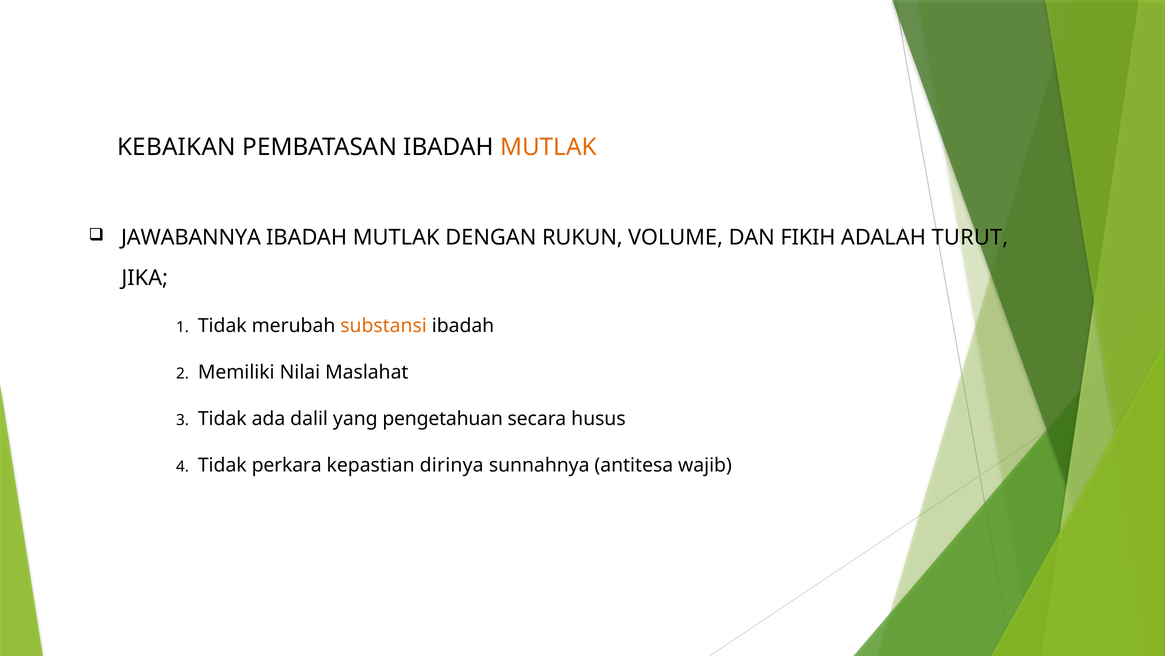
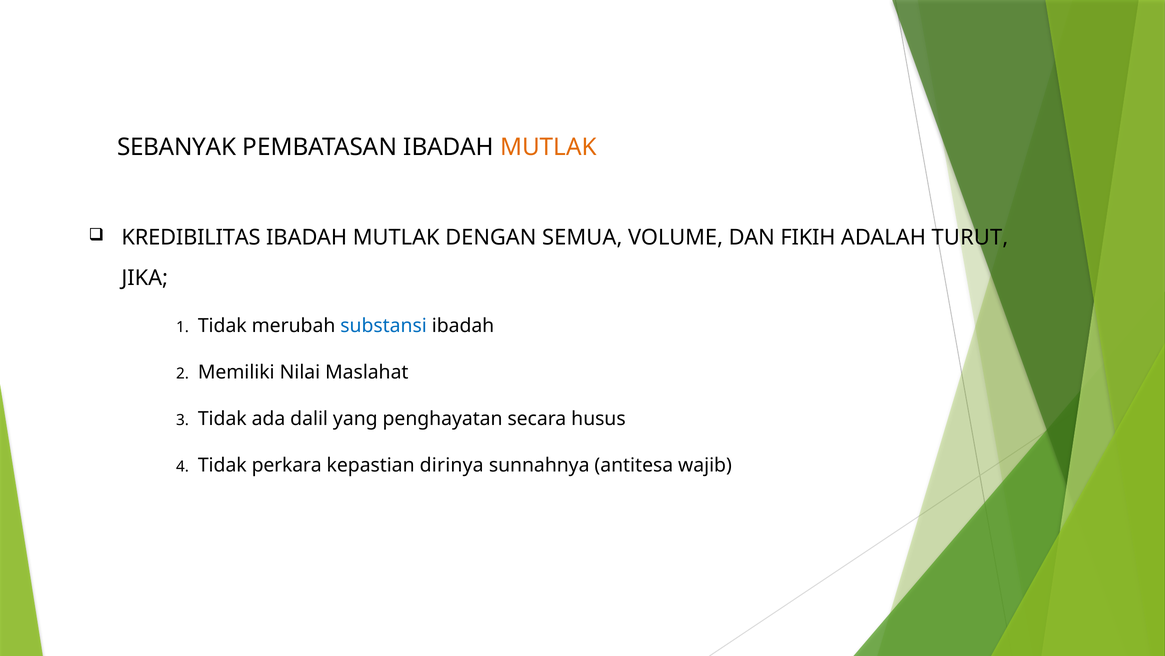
KEBAIKAN: KEBAIKAN -> SEBANYAK
JAWABANNYA: JAWABANNYA -> KREDIBILITAS
RUKUN: RUKUN -> SEMUA
substansi colour: orange -> blue
pengetahuan: pengetahuan -> penghayatan
